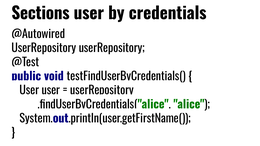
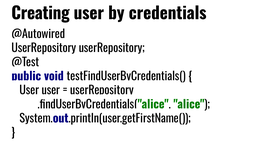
Sections: Sections -> Creating
